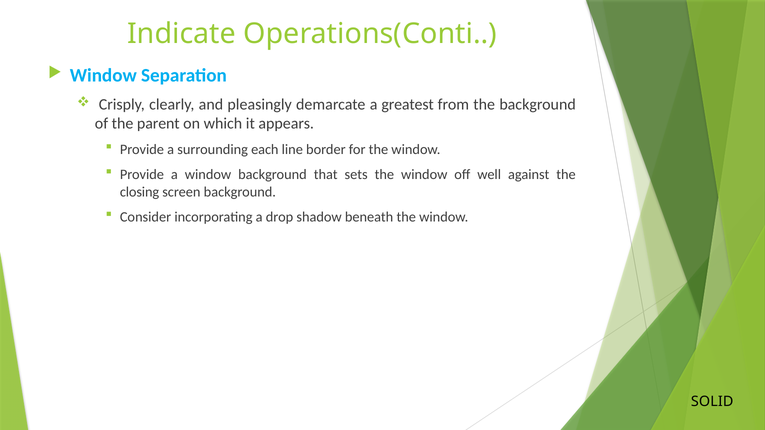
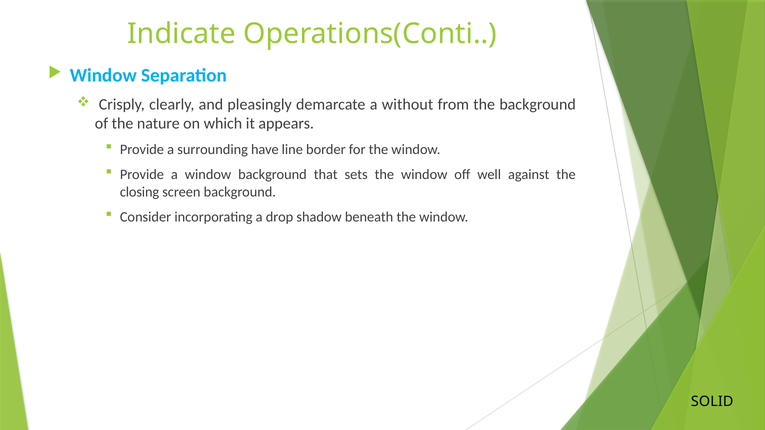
greatest: greatest -> without
parent: parent -> nature
each: each -> have
